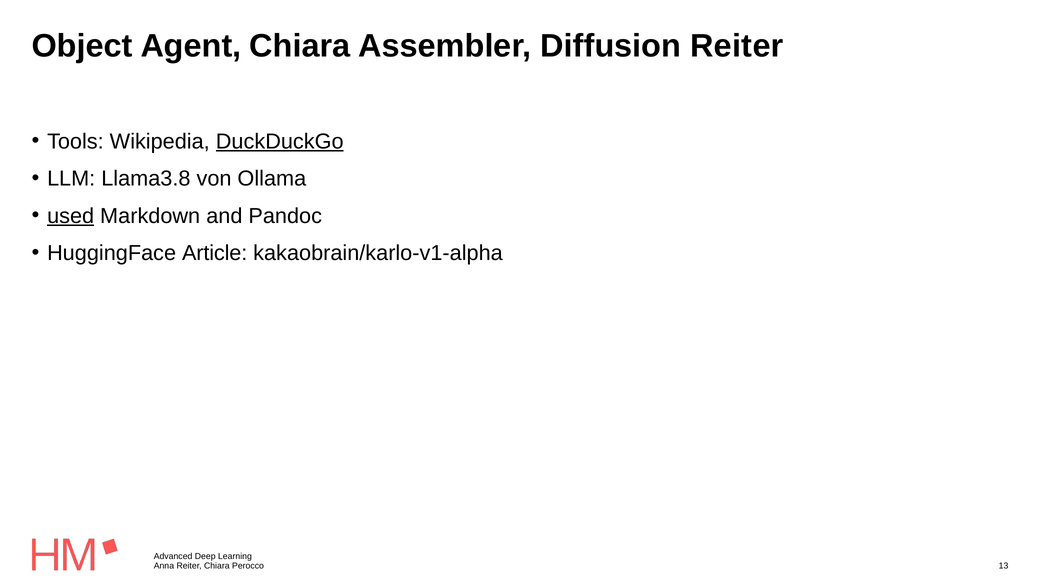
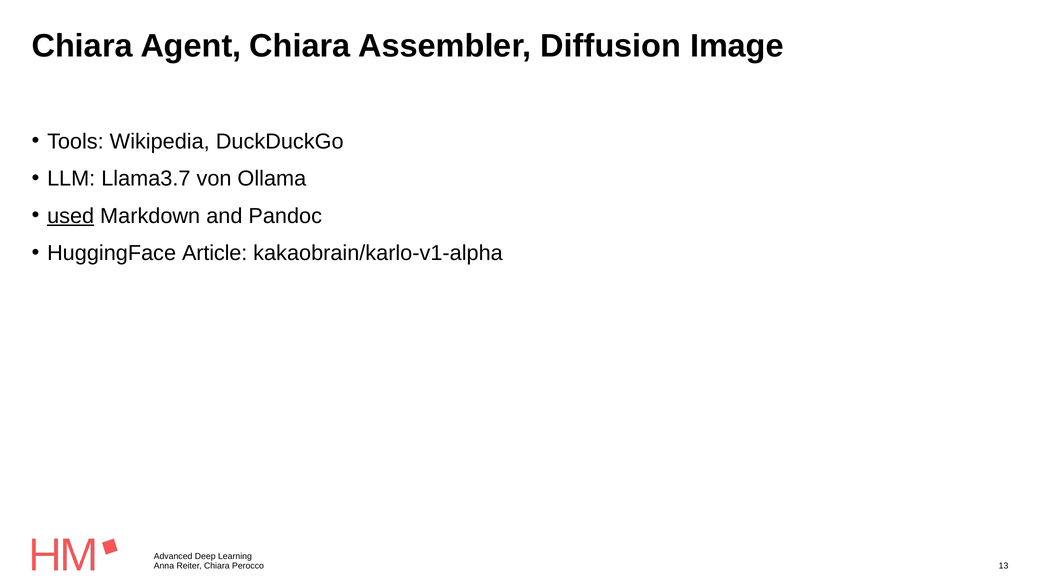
Object at (82, 46): Object -> Chiara
Diffusion Reiter: Reiter -> Image
DuckDuckGo underline: present -> none
Llama3.8: Llama3.8 -> Llama3.7
